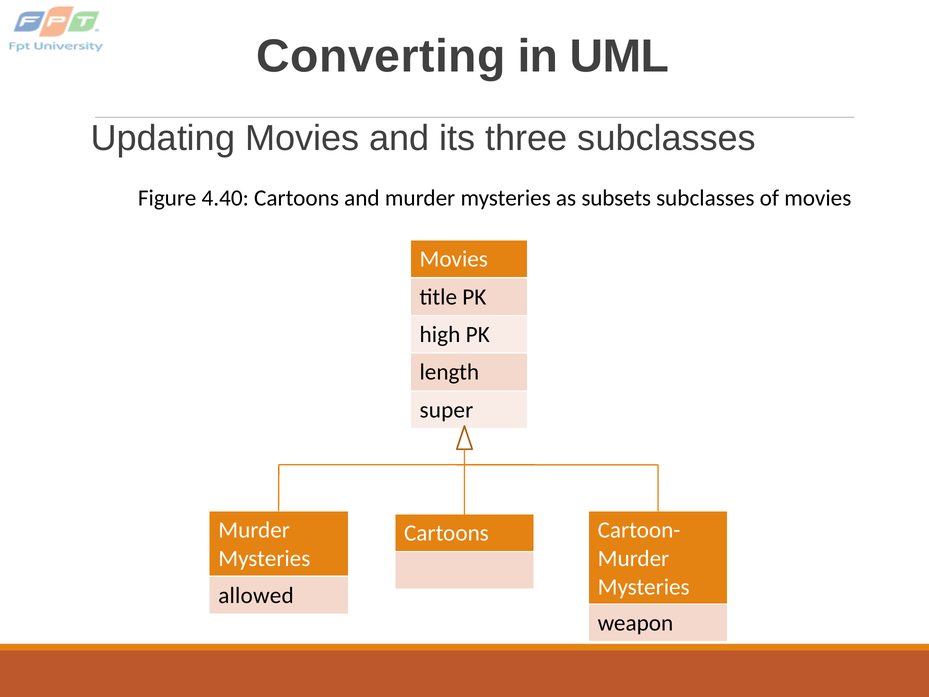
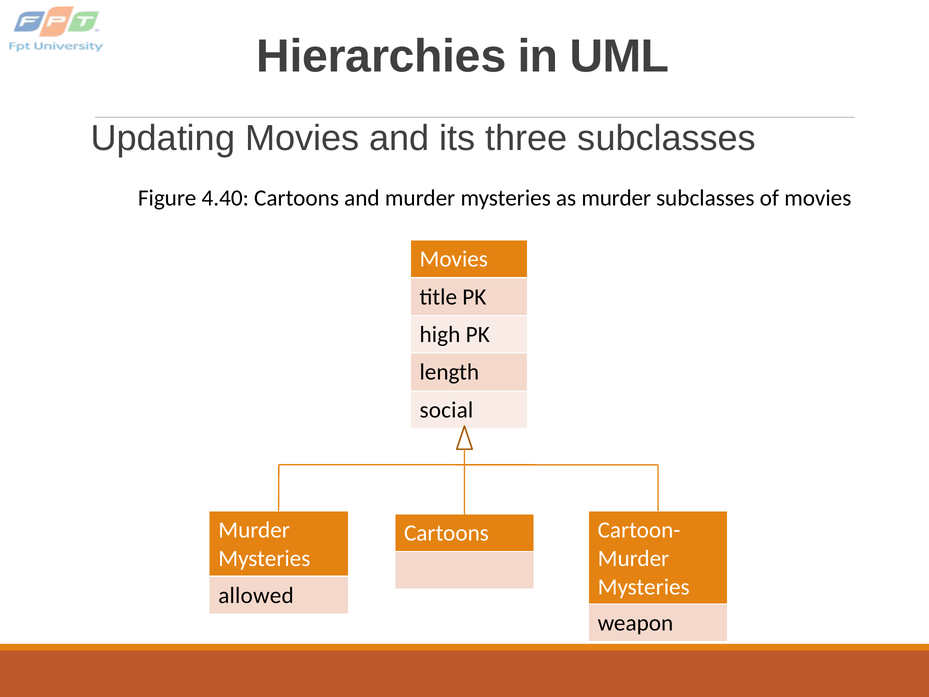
Converting: Converting -> Hierarchies
as subsets: subsets -> murder
super: super -> social
